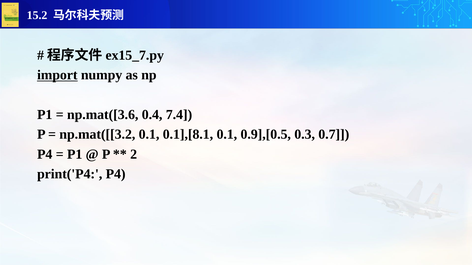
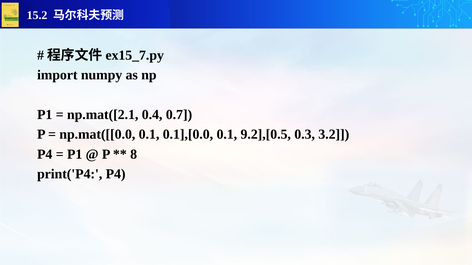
import underline: present -> none
np.mat([3.6: np.mat([3.6 -> np.mat([2.1
7.4: 7.4 -> 0.7
np.mat([[3.2: np.mat([[3.2 -> np.mat([[0.0
0.1],[8.1: 0.1],[8.1 -> 0.1],[0.0
0.9],[0.5: 0.9],[0.5 -> 9.2],[0.5
0.7: 0.7 -> 3.2
2: 2 -> 8
